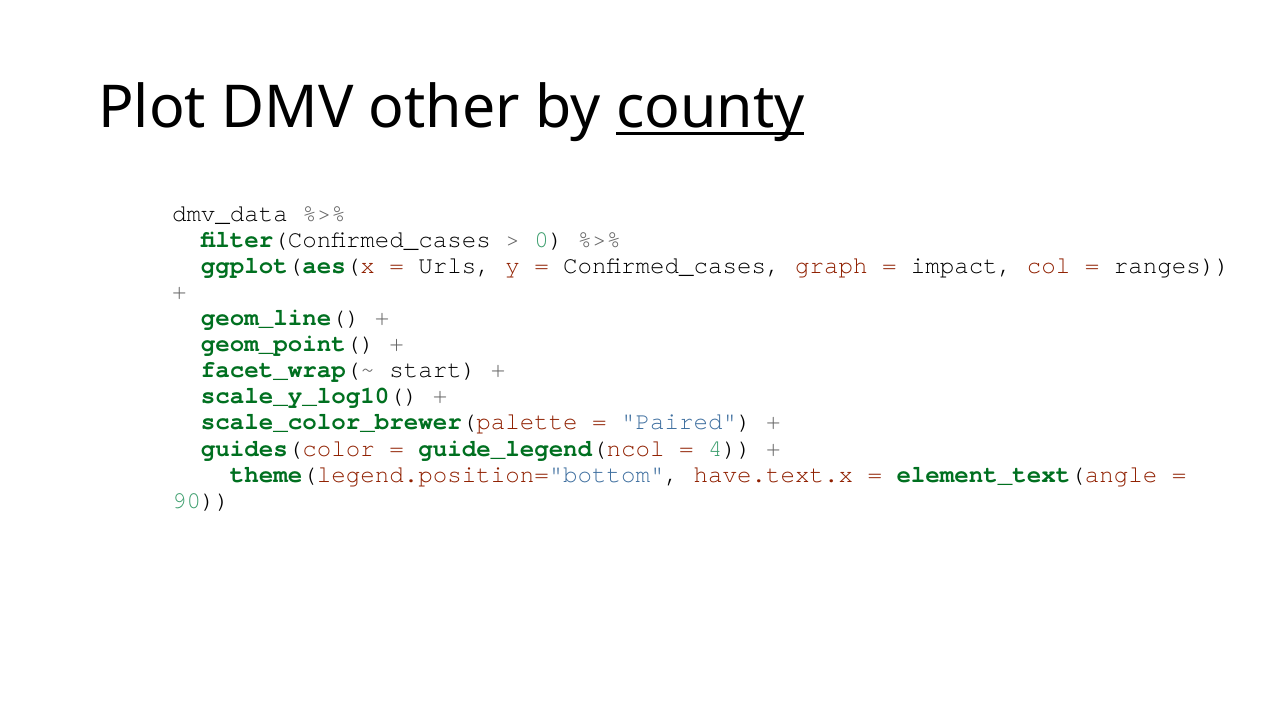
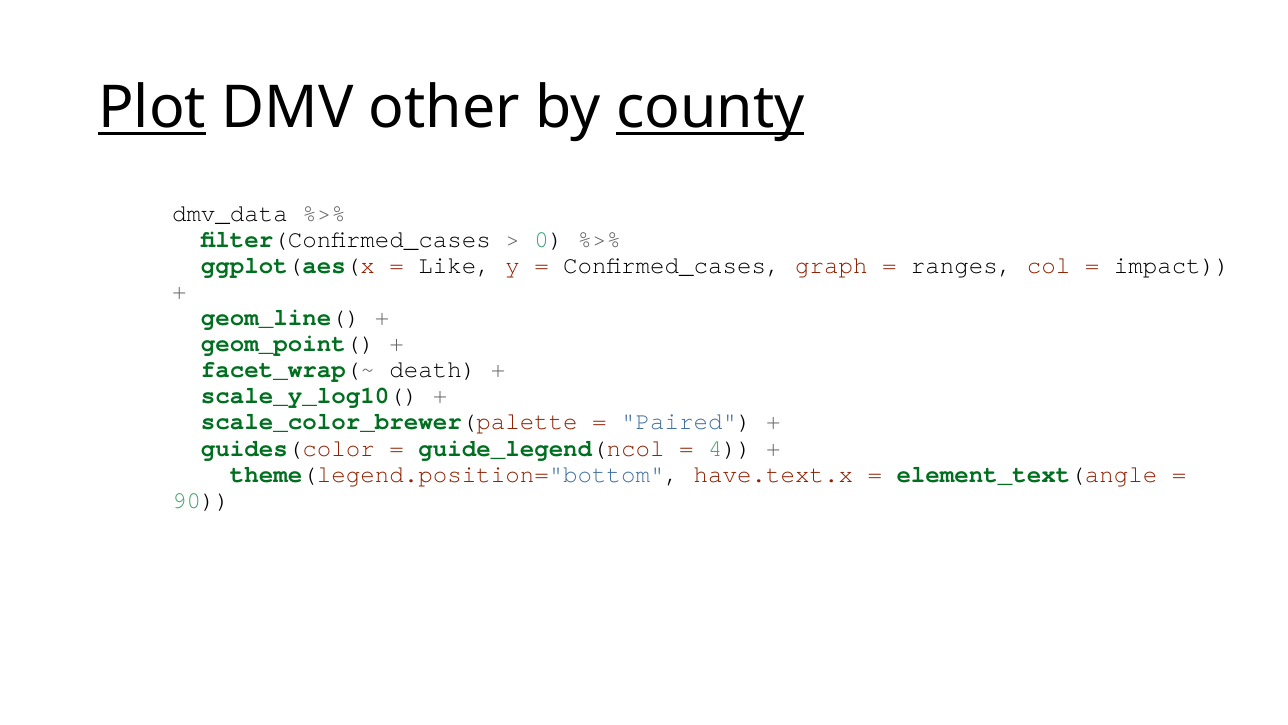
Plot underline: none -> present
Urls: Urls -> Like
impact: impact -> ranges
ranges: ranges -> impact
start: start -> death
